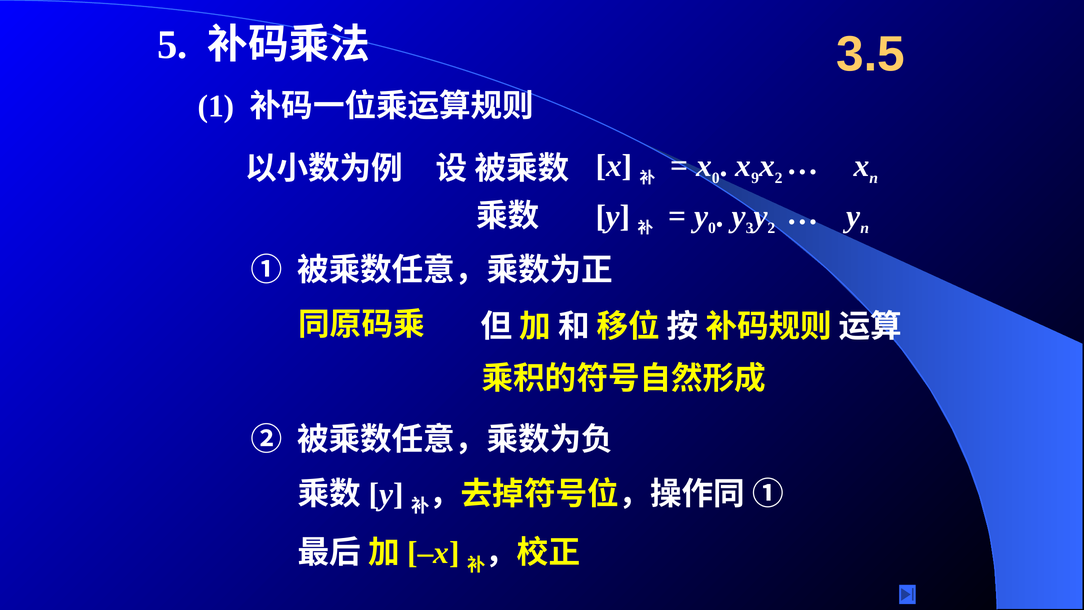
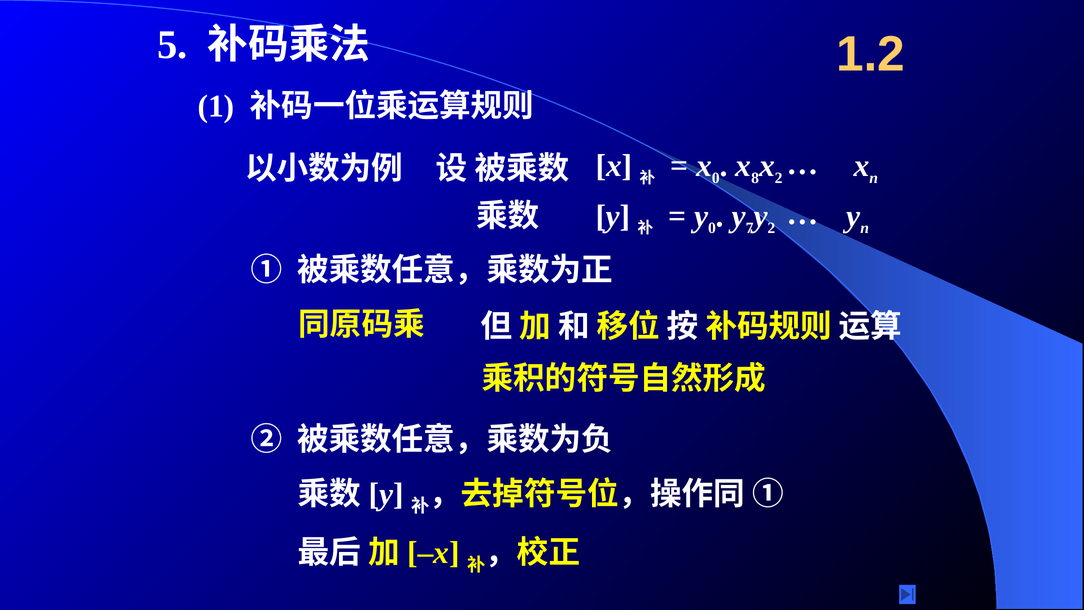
3.5: 3.5 -> 1.2
9: 9 -> 8
3: 3 -> 7
